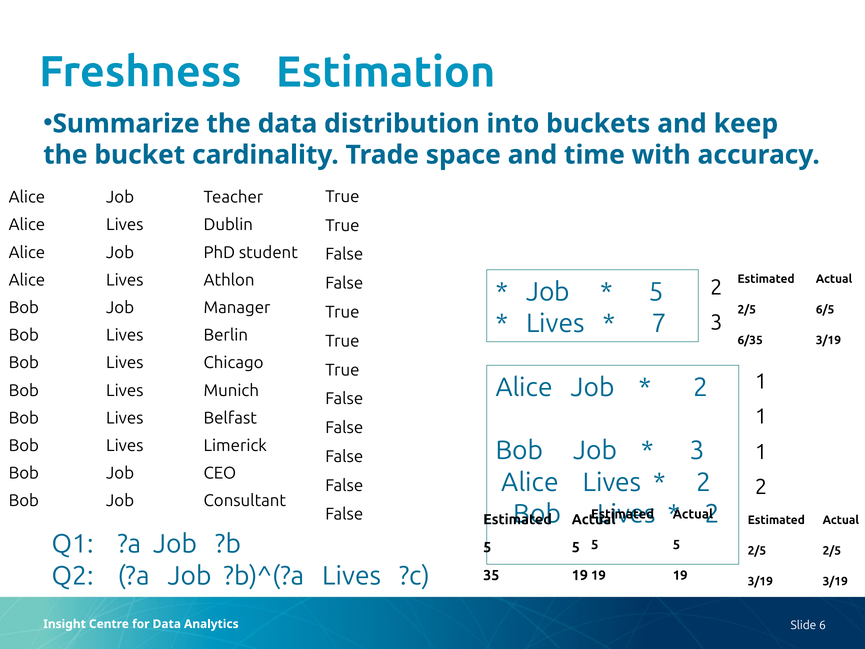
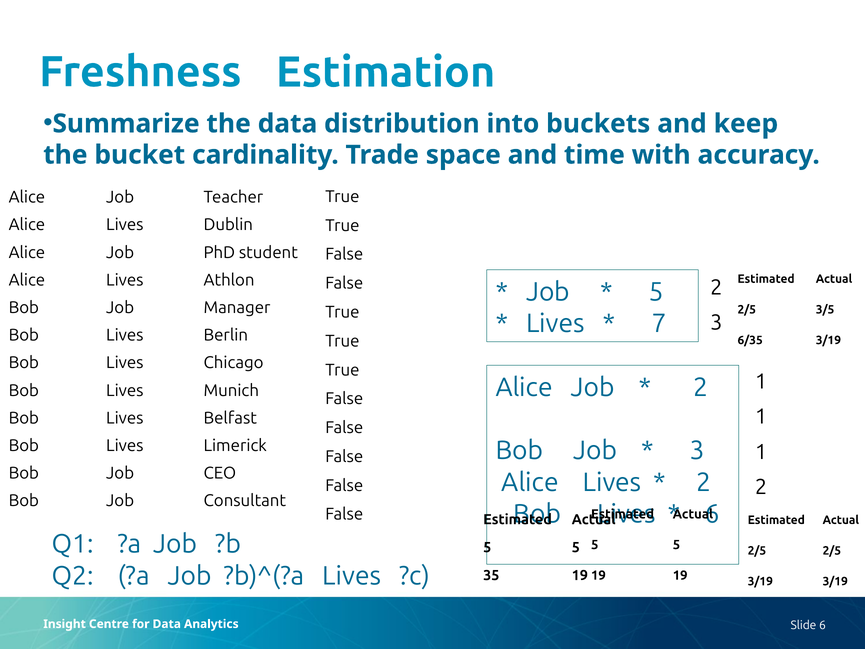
6/5: 6/5 -> 3/5
2 at (712, 514): 2 -> 6
